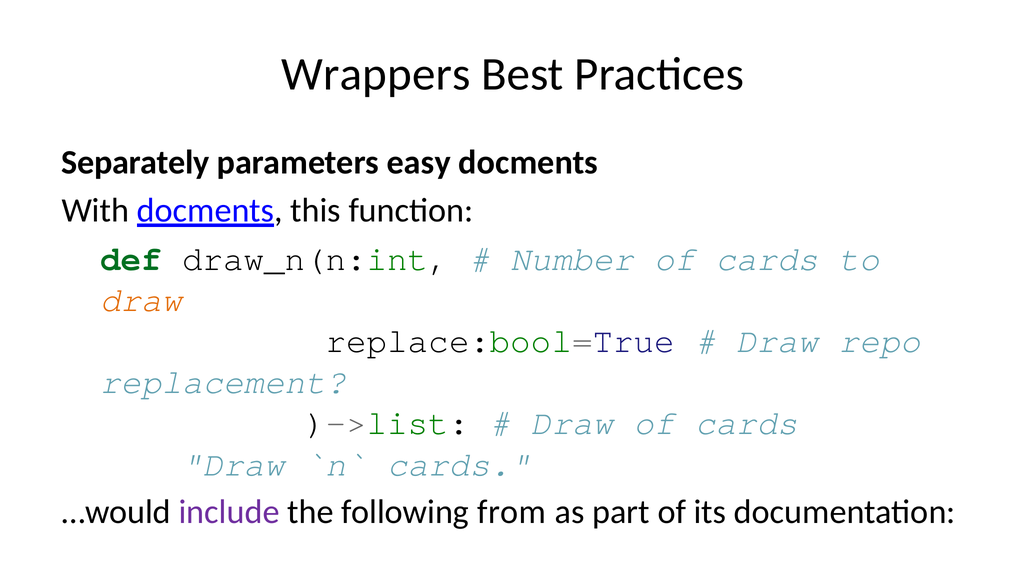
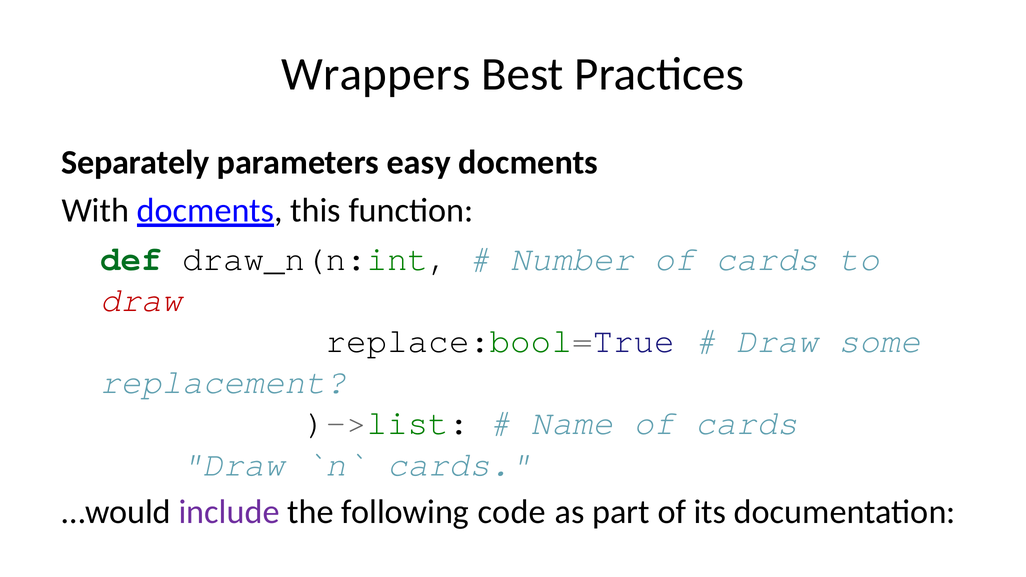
draw at (141, 300) colour: orange -> red
repo: repo -> some
Draw at (572, 423): Draw -> Name
from: from -> code
